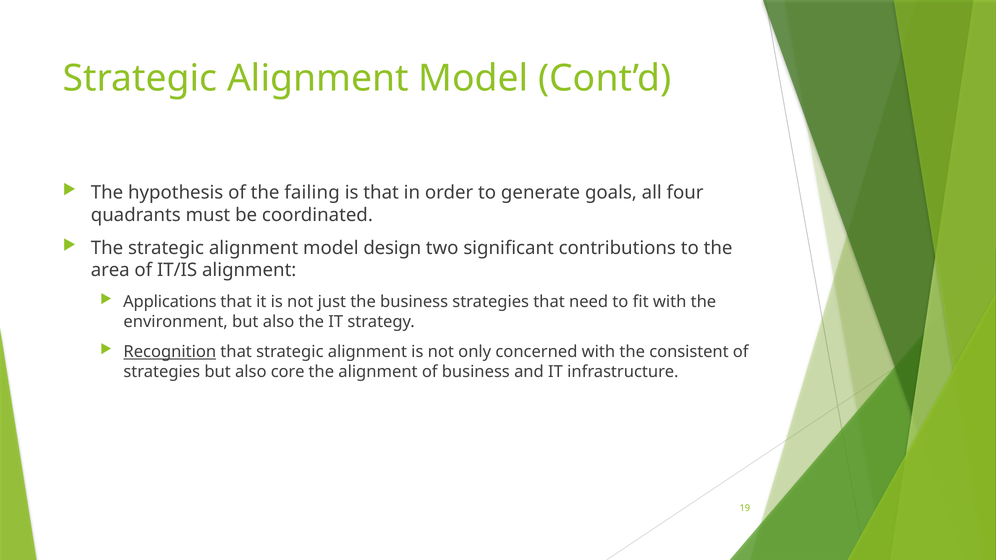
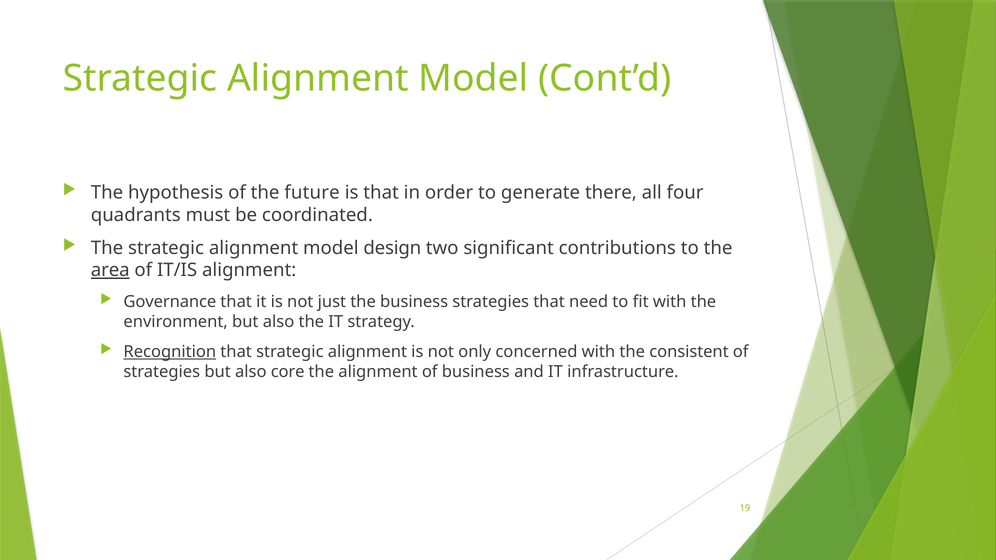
failing: failing -> future
goals: goals -> there
area underline: none -> present
Applications: Applications -> Governance
